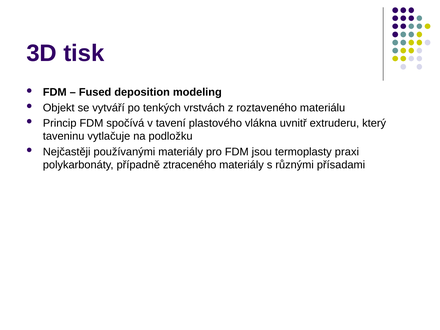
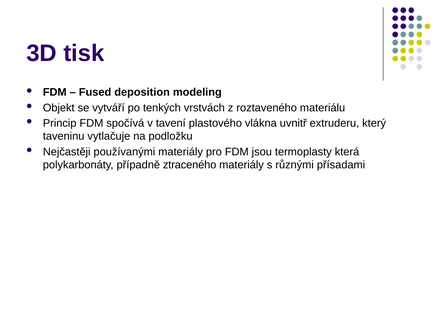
praxi: praxi -> která
